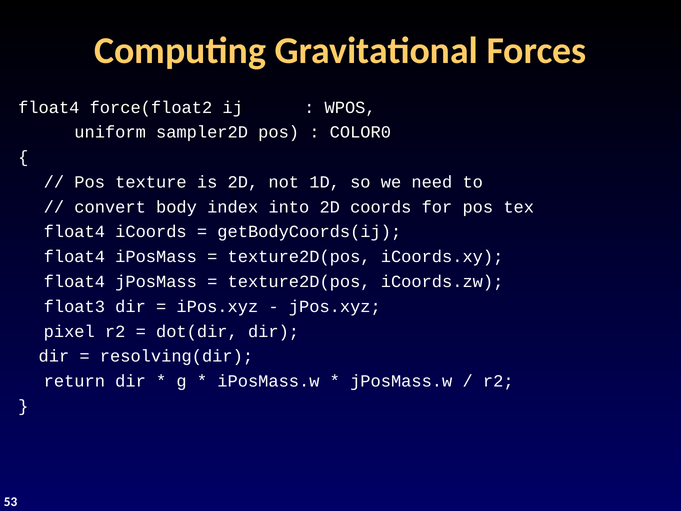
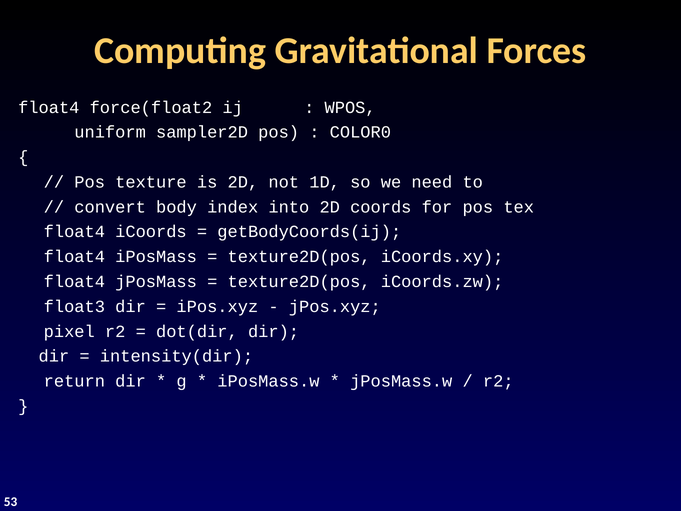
resolving(dir: resolving(dir -> intensity(dir
